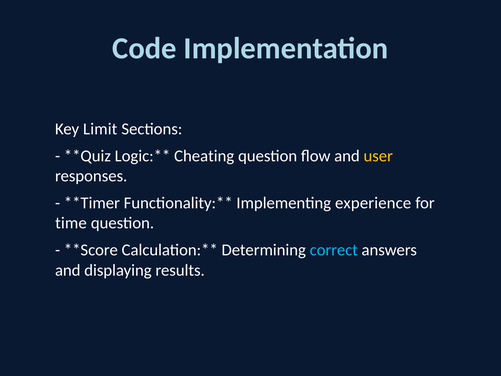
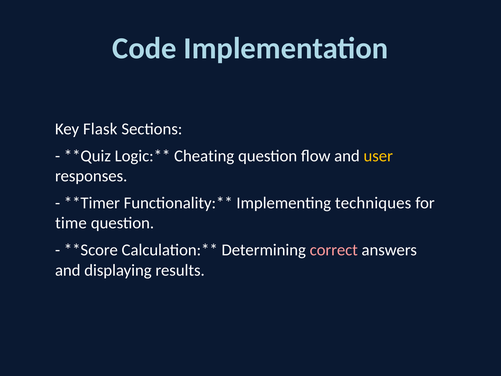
Limit: Limit -> Flask
experience: experience -> techniques
correct colour: light blue -> pink
